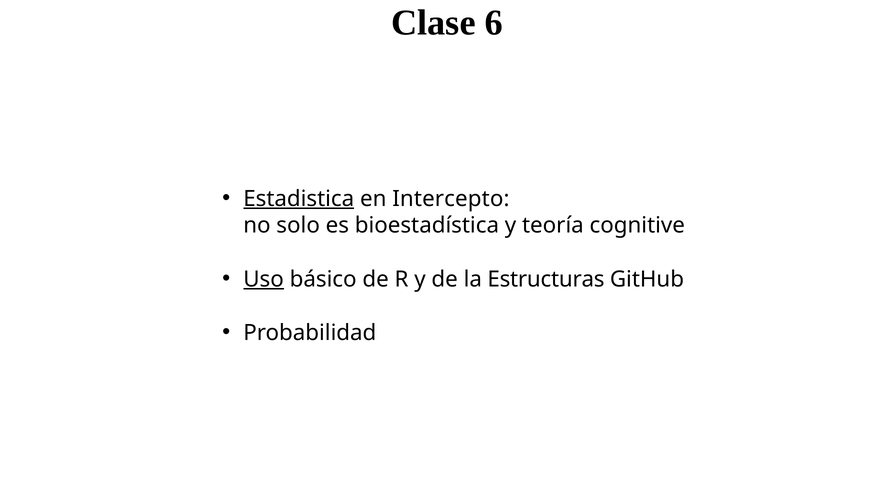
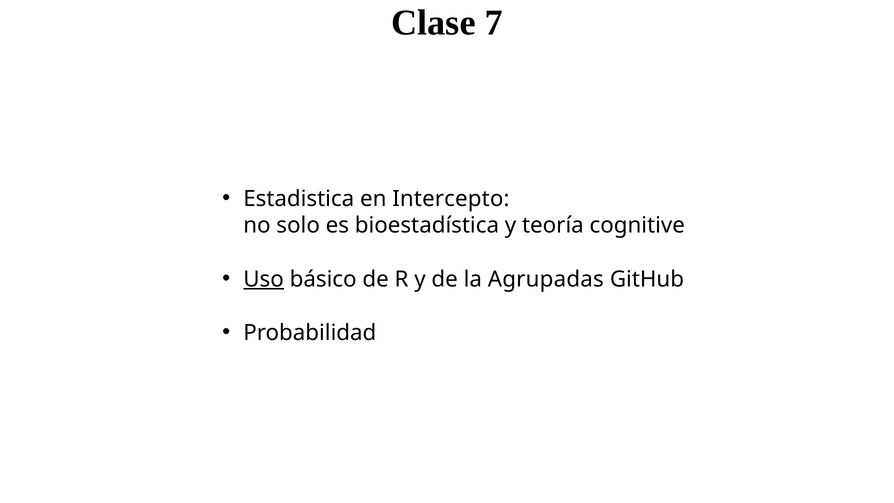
6: 6 -> 7
Estadistica underline: present -> none
Estructuras: Estructuras -> Agrupadas
